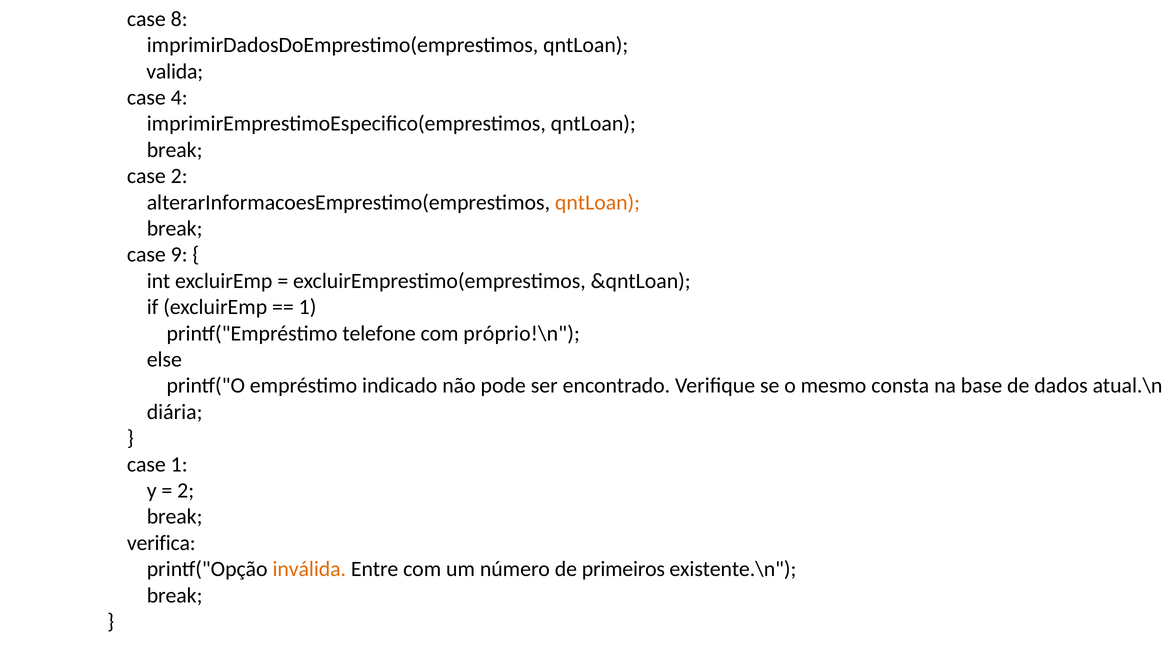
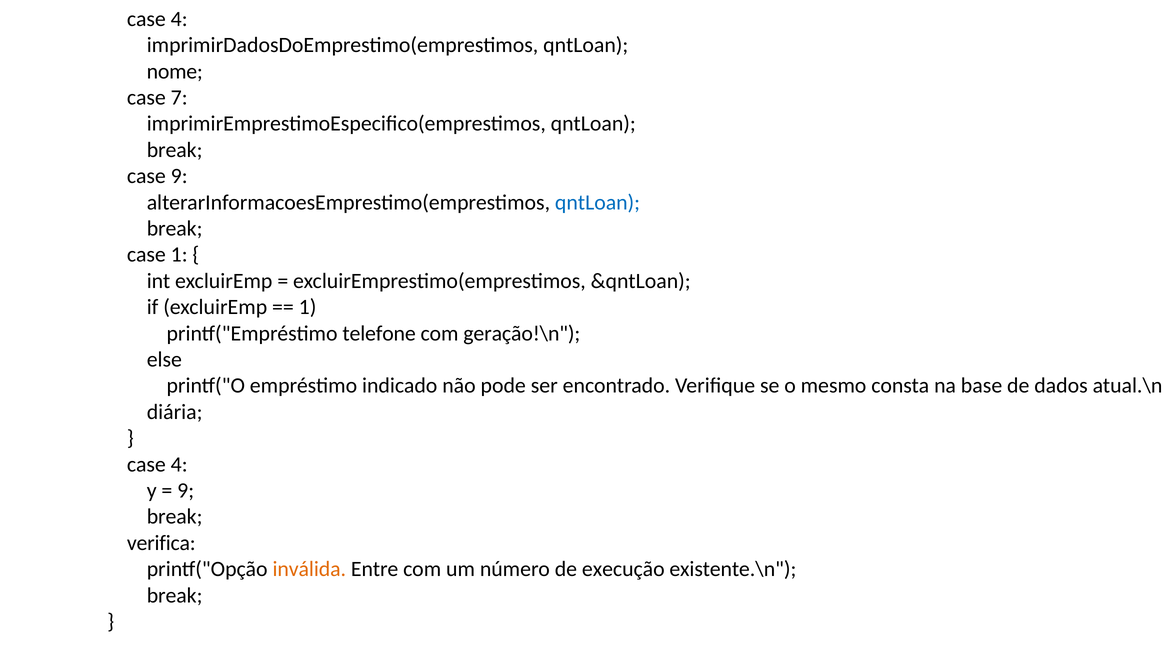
8 at (179, 19): 8 -> 4
valida: valida -> nome
4: 4 -> 7
case 2: 2 -> 9
qntLoan at (598, 202) colour: orange -> blue
case 9: 9 -> 1
próprio!\n: próprio!\n -> geração!\n
1 at (179, 464): 1 -> 4
2 at (186, 490): 2 -> 9
primeiros: primeiros -> execução
